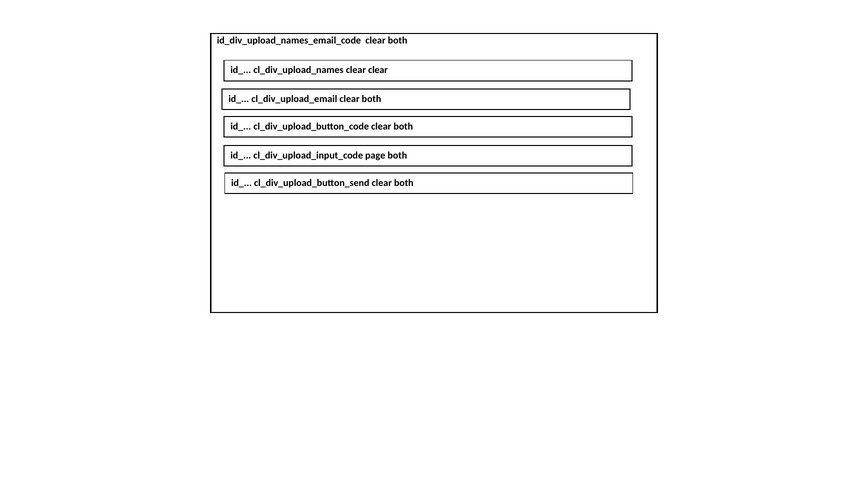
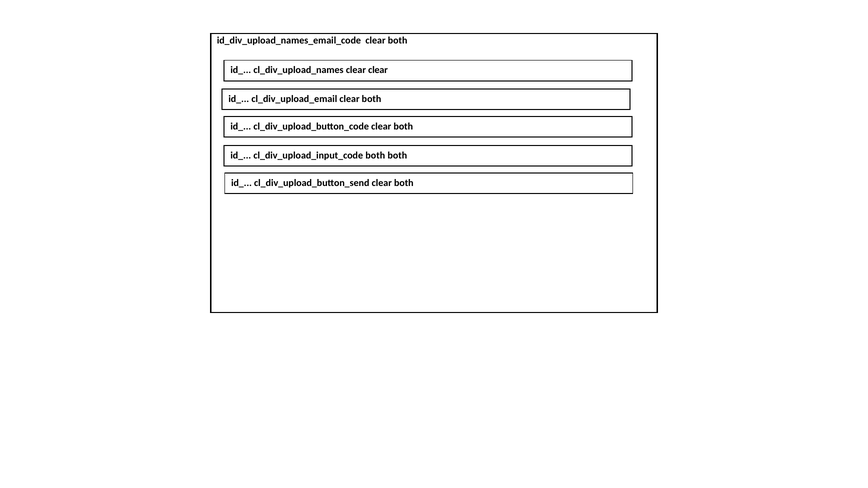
cl_div_upload_input_code page: page -> both
